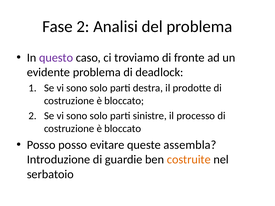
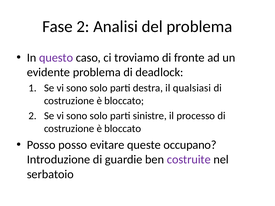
prodotte: prodotte -> qualsiasi
assembla: assembla -> occupano
costruite colour: orange -> purple
